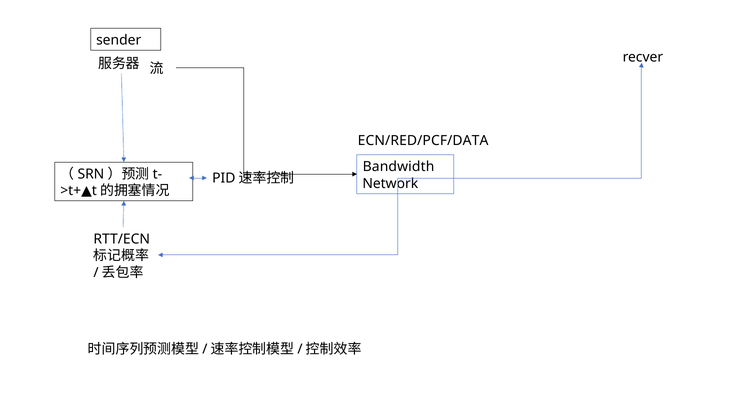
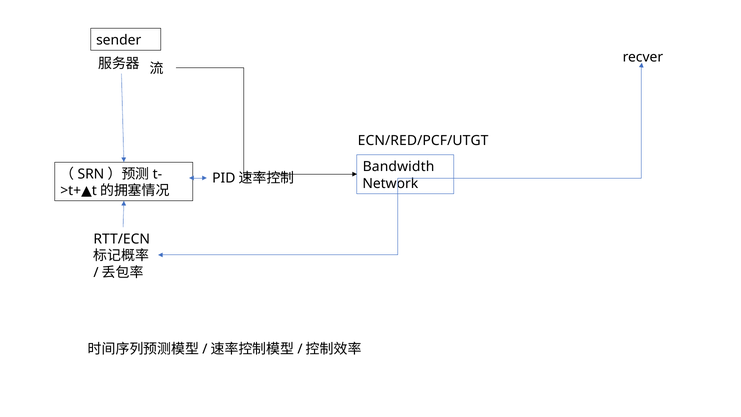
ECN/RED/PCF/DATA: ECN/RED/PCF/DATA -> ECN/RED/PCF/UTGT
